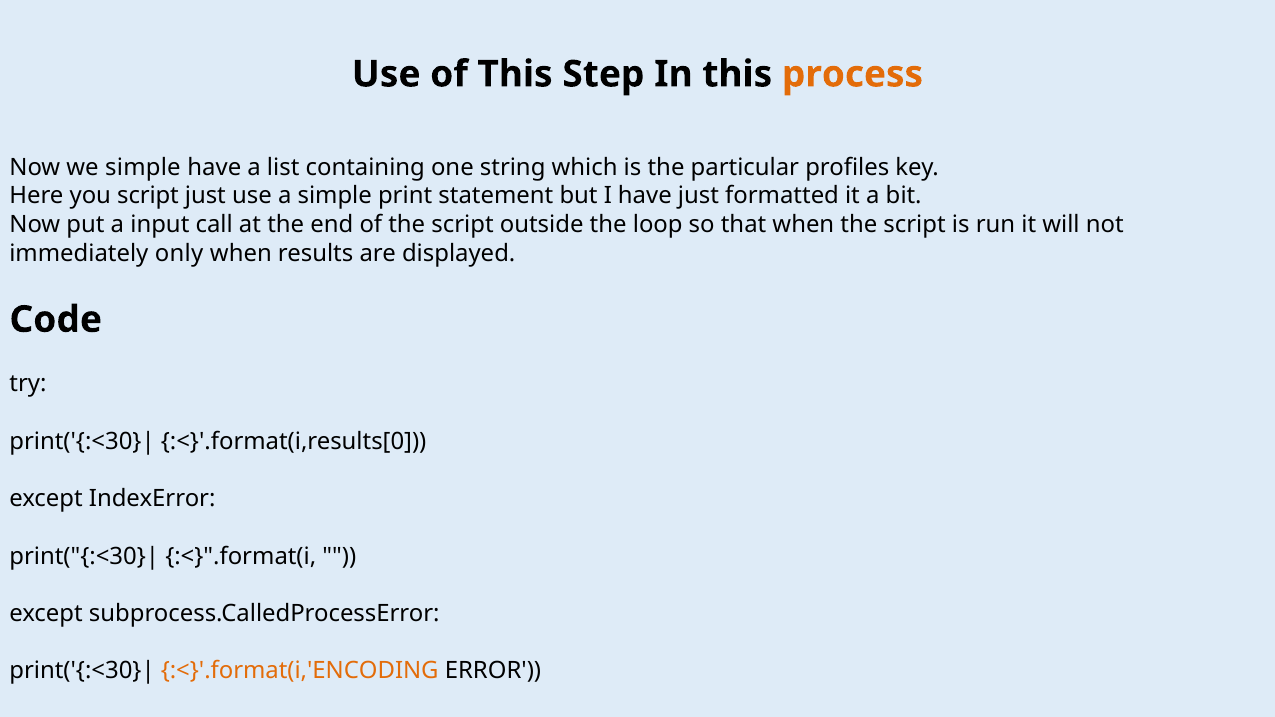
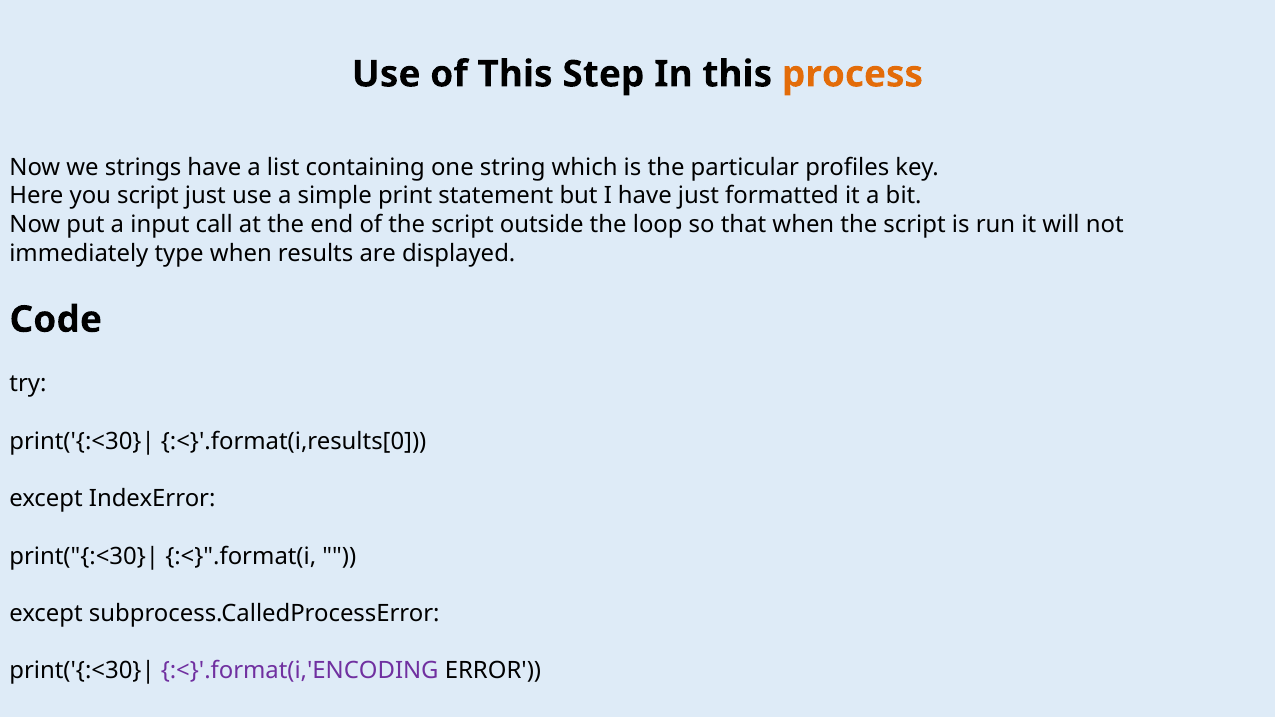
we simple: simple -> strings
only: only -> type
:<}'.format(i,'ENCODING colour: orange -> purple
